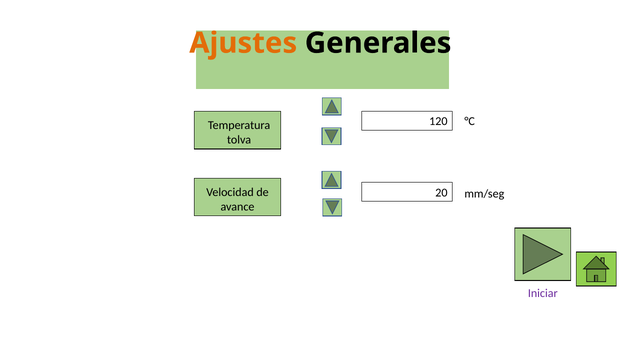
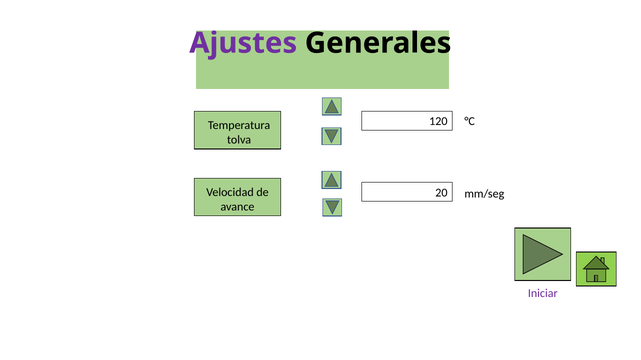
Ajustes colour: orange -> purple
